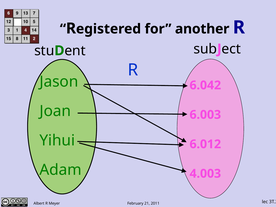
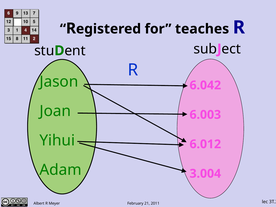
another: another -> teaches
4.003: 4.003 -> 3.004
